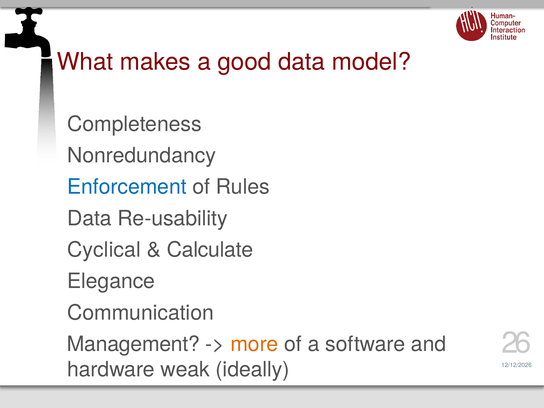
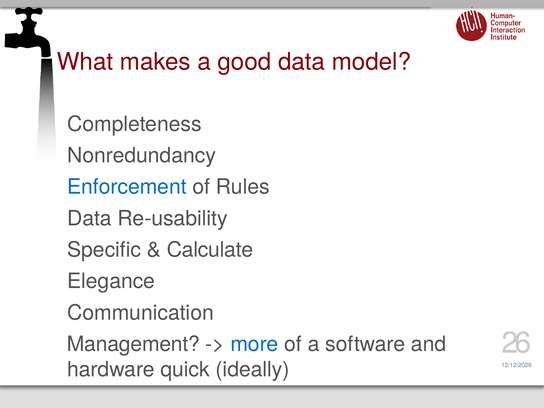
Cyclical: Cyclical -> Specific
more colour: orange -> blue
weak: weak -> quick
